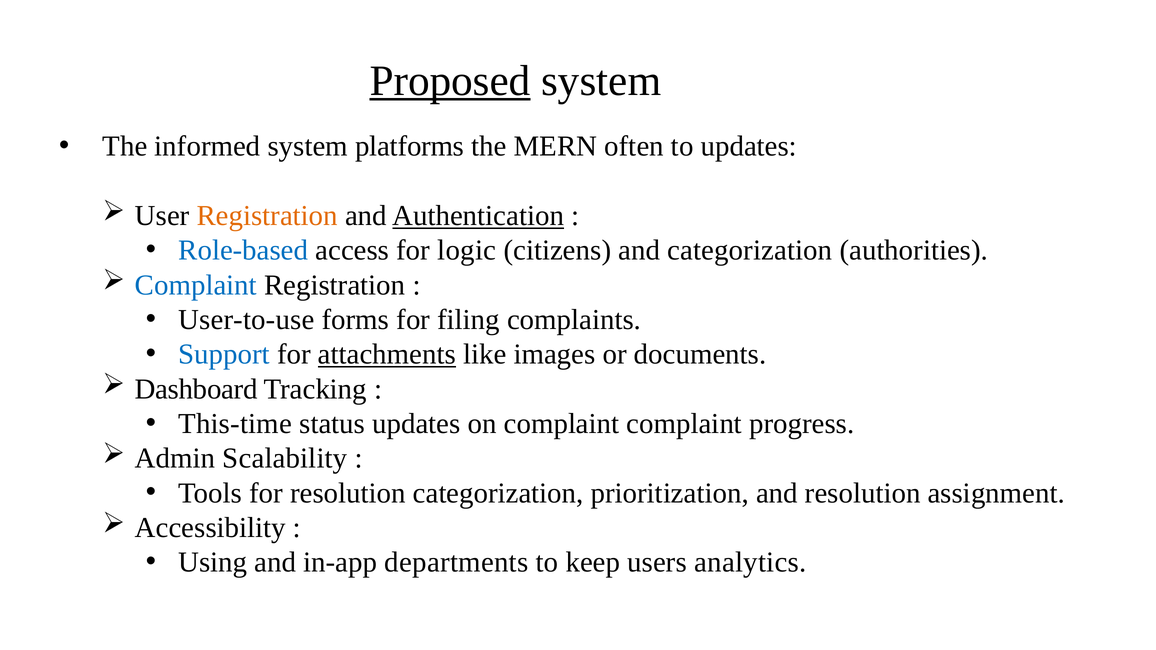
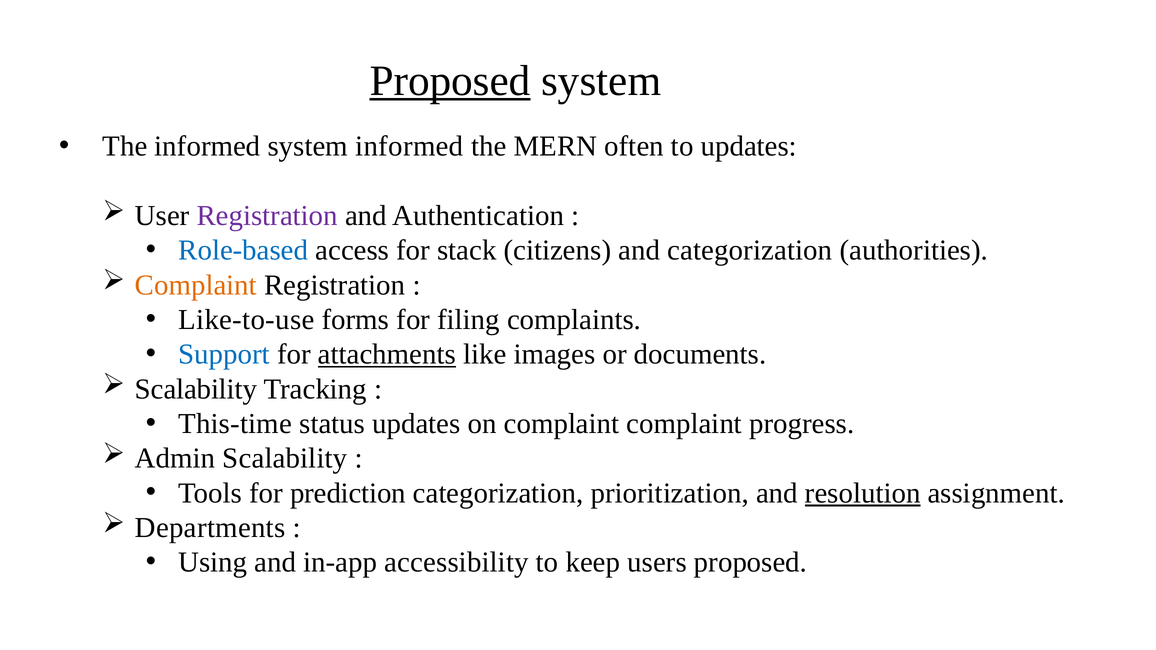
system platforms: platforms -> informed
Registration at (267, 216) colour: orange -> purple
Authentication underline: present -> none
logic: logic -> stack
Complaint at (196, 285) colour: blue -> orange
User-to-use: User-to-use -> Like-to-use
Dashboard at (196, 389): Dashboard -> Scalability
for resolution: resolution -> prediction
resolution at (863, 493) underline: none -> present
Accessibility: Accessibility -> Departments
departments: departments -> accessibility
users analytics: analytics -> proposed
